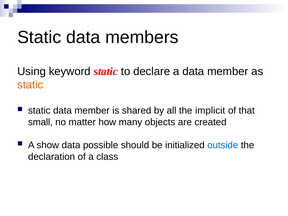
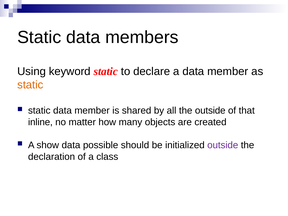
the implicit: implicit -> outside
small: small -> inline
outside at (223, 145) colour: blue -> purple
